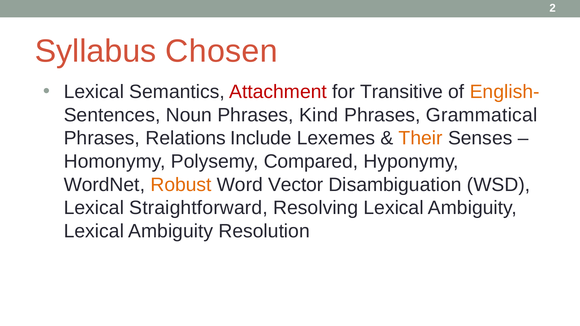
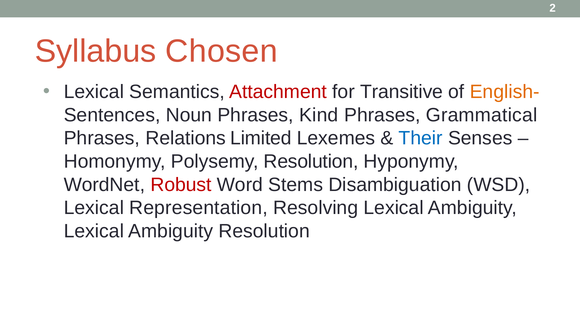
Include: Include -> Limited
Their colour: orange -> blue
Polysemy Compared: Compared -> Resolution
Robust colour: orange -> red
Vector: Vector -> Stems
Straightforward: Straightforward -> Representation
